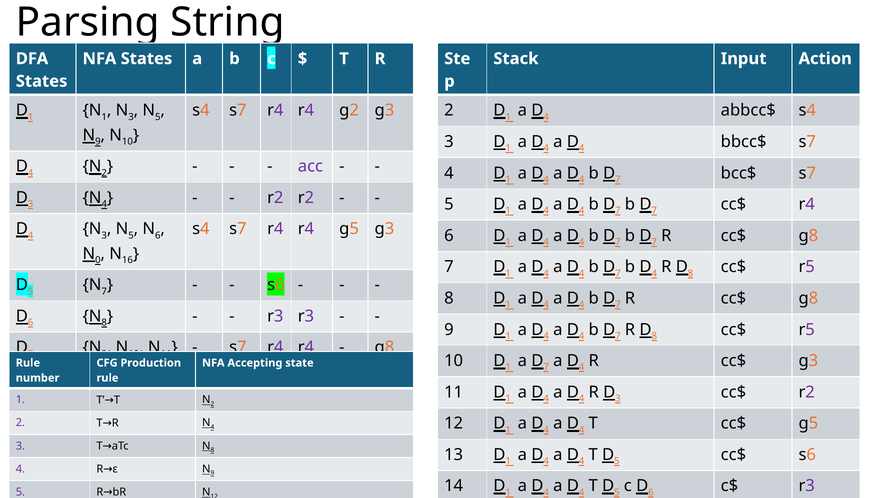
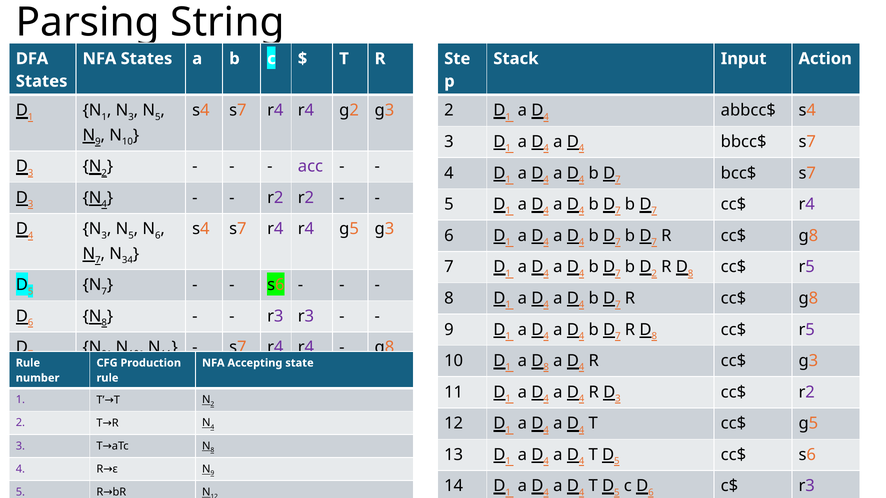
4 at (31, 173): 4 -> 3
0 at (98, 260): 0 -> 7
16 at (127, 260): 16 -> 34
4 at (654, 274): 4 -> 2
7 at (546, 368): 7 -> 8
